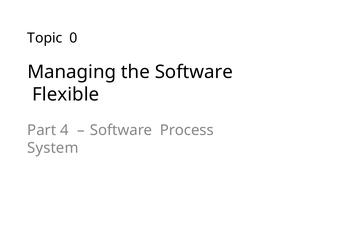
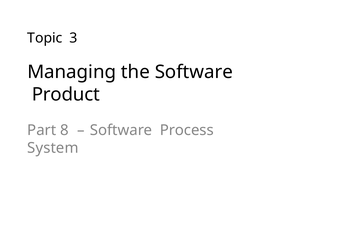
0: 0 -> 3
Flexible: Flexible -> Product
4: 4 -> 8
